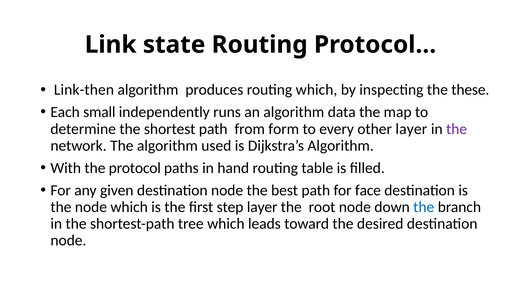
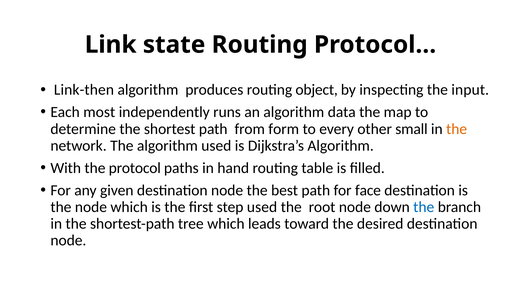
routing which: which -> object
these: these -> input
small: small -> most
other layer: layer -> small
the at (457, 129) colour: purple -> orange
step layer: layer -> used
